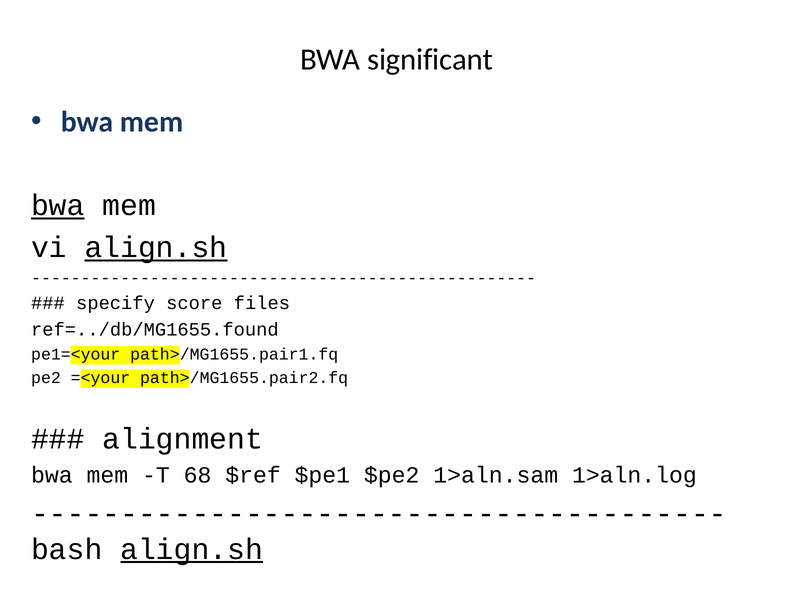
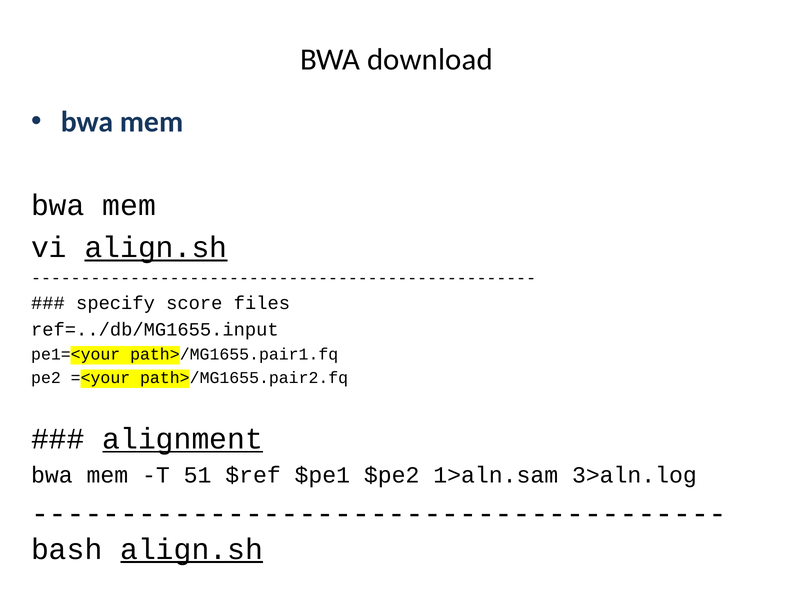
significant: significant -> download
bwa at (58, 206) underline: present -> none
ref=../db/MG1655.found: ref=../db/MG1655.found -> ref=../db/MG1655.input
alignment underline: none -> present
68: 68 -> 51
1>aln.log: 1>aln.log -> 3>aln.log
